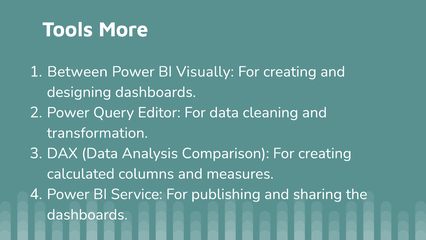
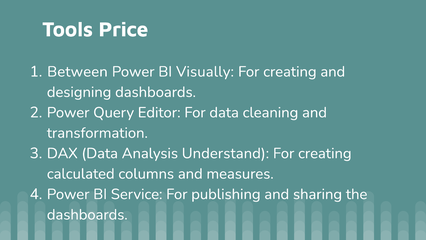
More: More -> Price
Comparison: Comparison -> Understand
